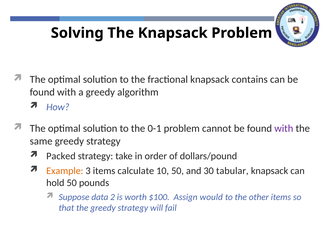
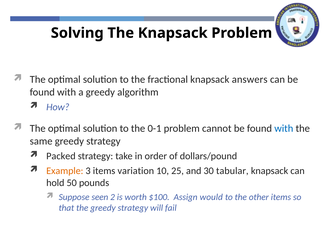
contains: contains -> answers
with at (284, 128) colour: purple -> blue
calculate: calculate -> variation
10 50: 50 -> 25
data: data -> seen
